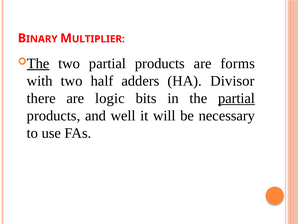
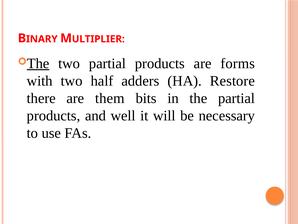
Divisor: Divisor -> Restore
logic: logic -> them
partial at (237, 98) underline: present -> none
